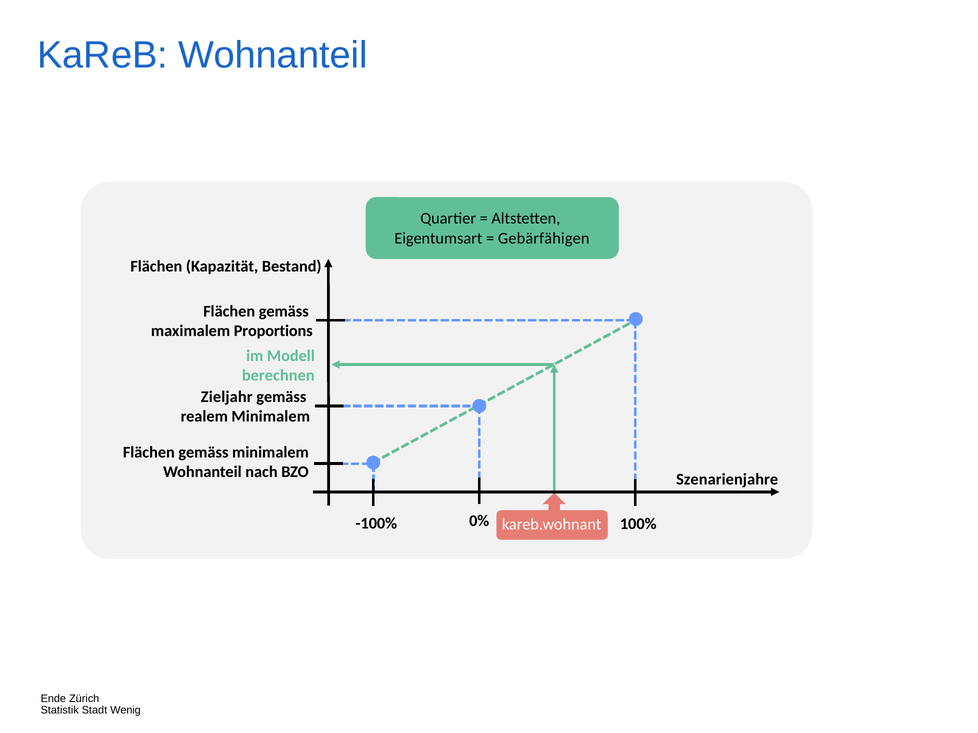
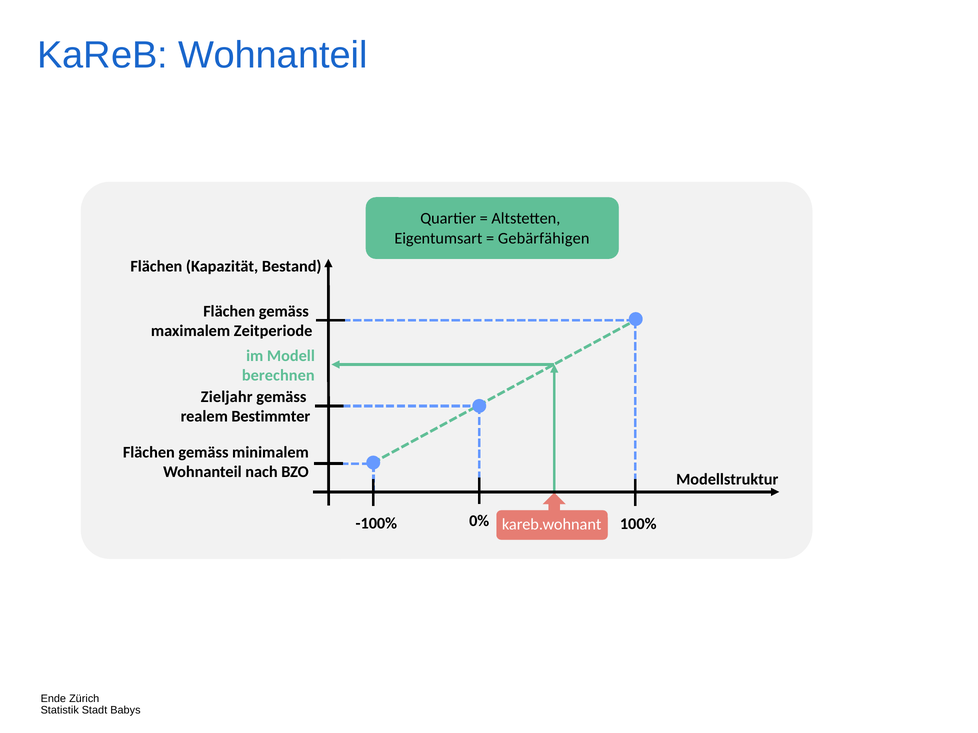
Proportions: Proportions -> Zeitperiode
realem Minimalem: Minimalem -> Bestimmter
Szenarienjahre: Szenarienjahre -> Modellstruktur
Wenig: Wenig -> Babys
